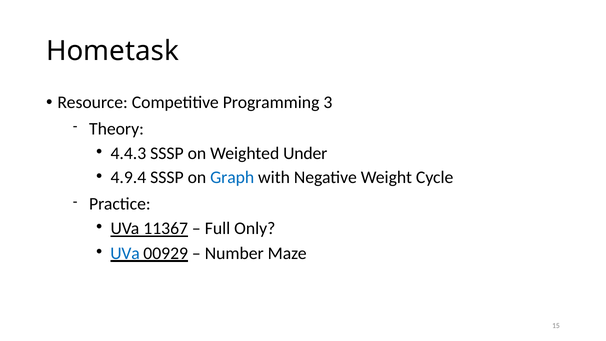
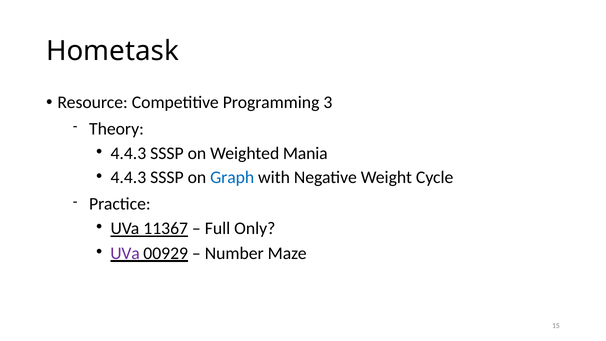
Under: Under -> Mania
4.9.4 at (128, 178): 4.9.4 -> 4.4.3
UVa at (125, 253) colour: blue -> purple
